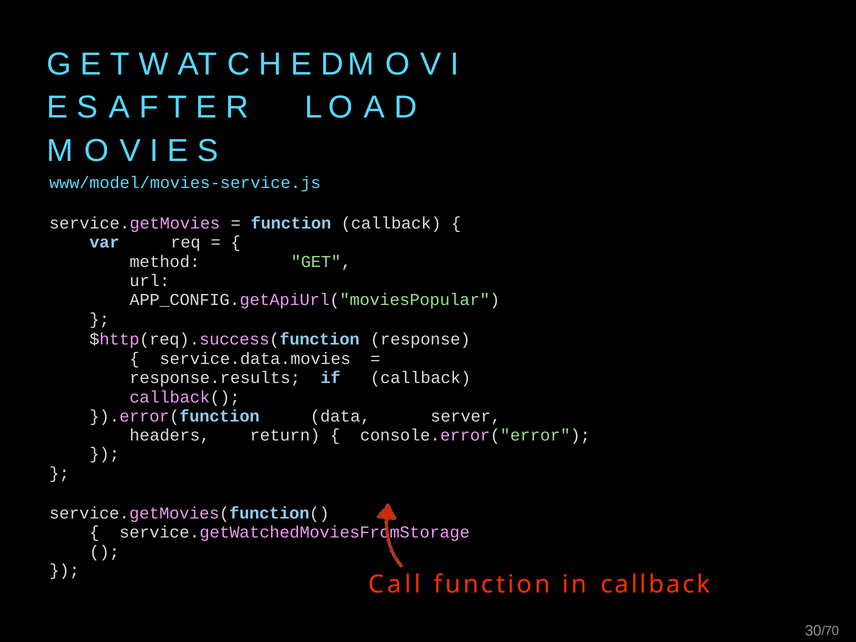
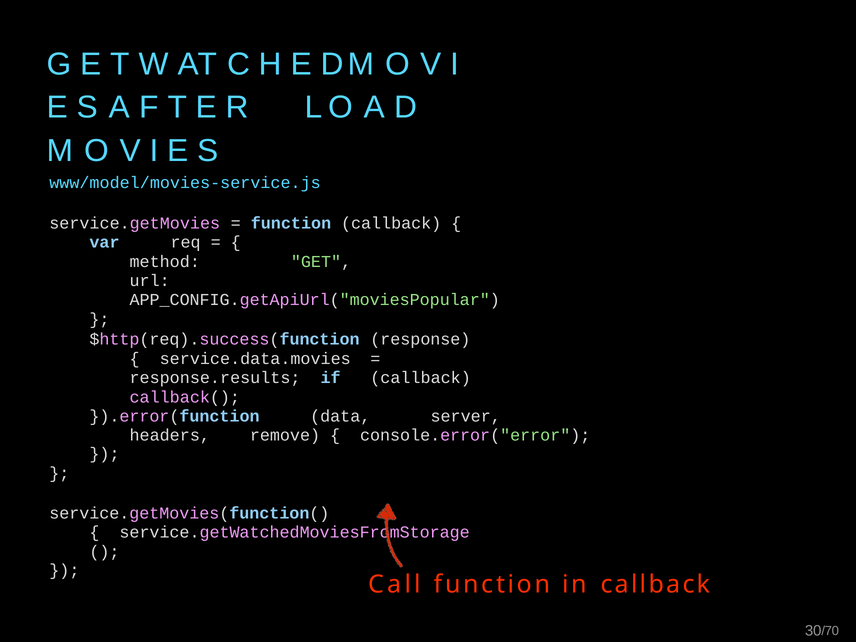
return: return -> remove
